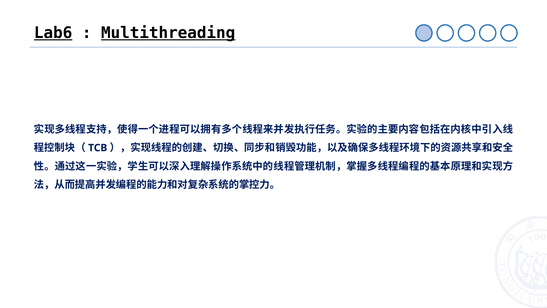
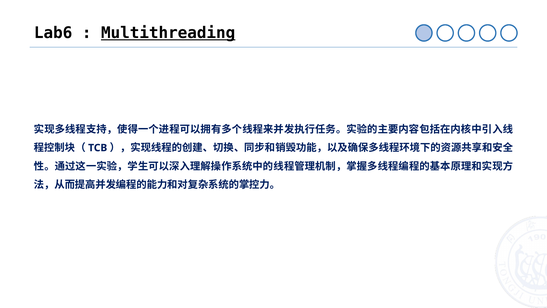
Lab6 underline: present -> none
